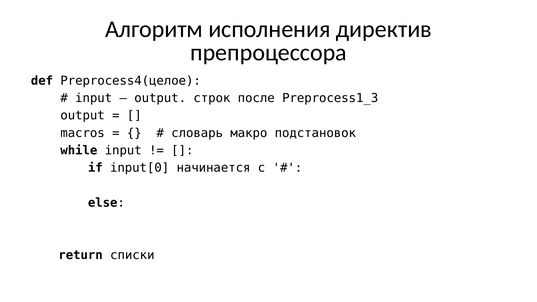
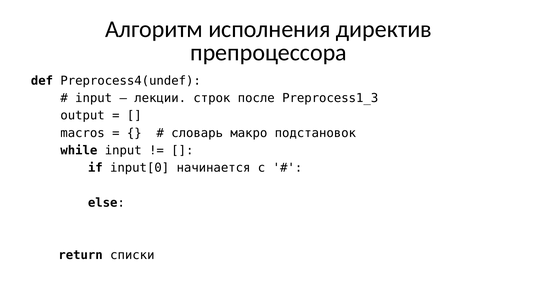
Preprocess4(целое: Preprocess4(целое -> Preprocess4(undef
output at (160, 98): output -> лекции
